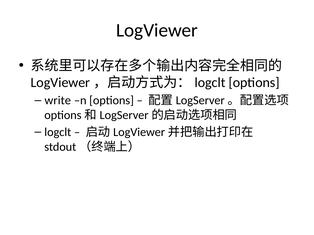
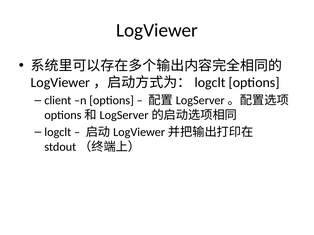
write: write -> client
